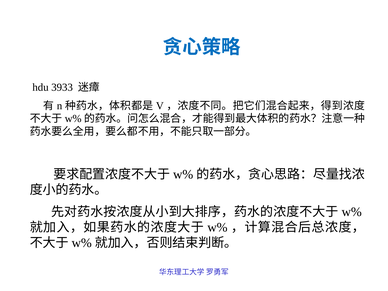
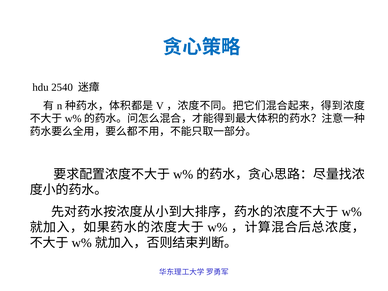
3933: 3933 -> 2540
